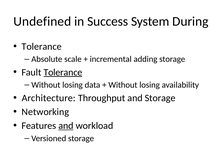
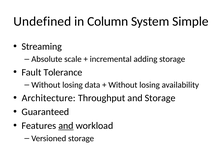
Success: Success -> Column
During: During -> Simple
Tolerance at (42, 47): Tolerance -> Streaming
Tolerance at (63, 72) underline: present -> none
Networking: Networking -> Guaranteed
